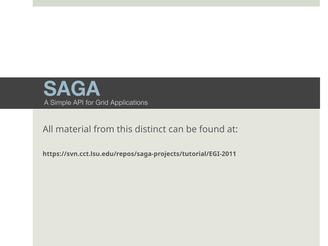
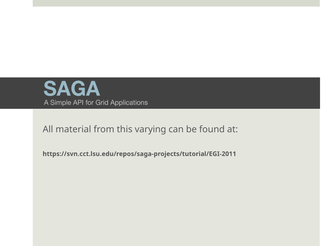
distinct: distinct -> varying
